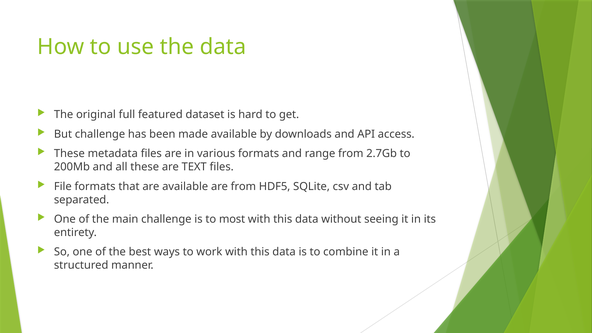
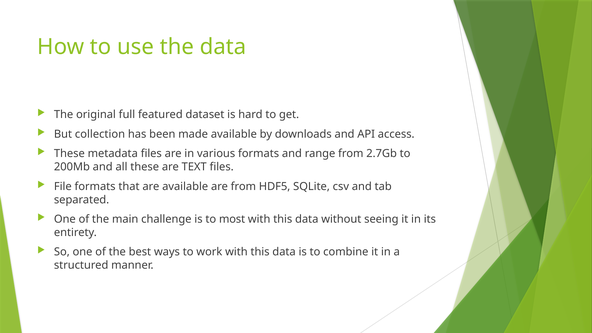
But challenge: challenge -> collection
